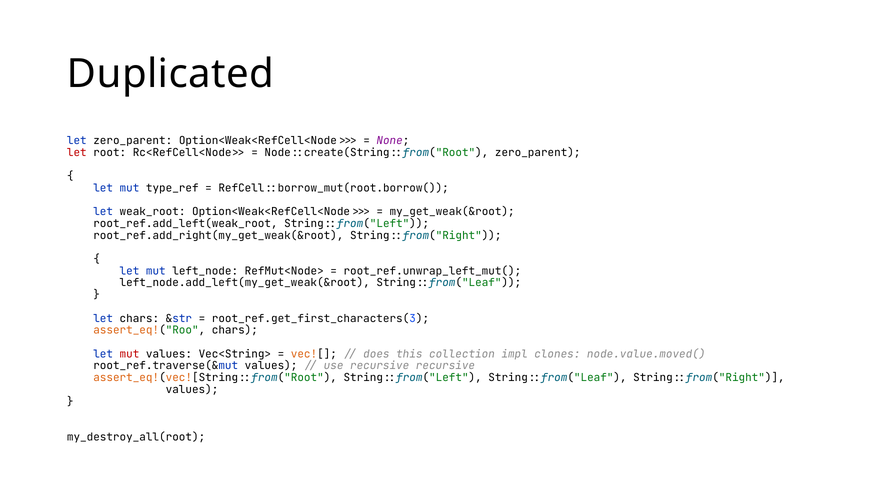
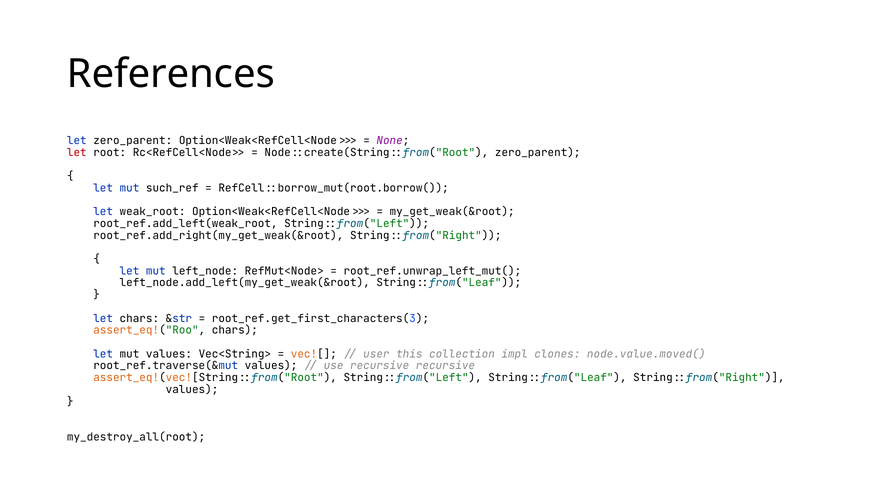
Duplicated: Duplicated -> References
type_ref: type_ref -> such_ref
mut at (129, 354) colour: red -> black
does: does -> user
